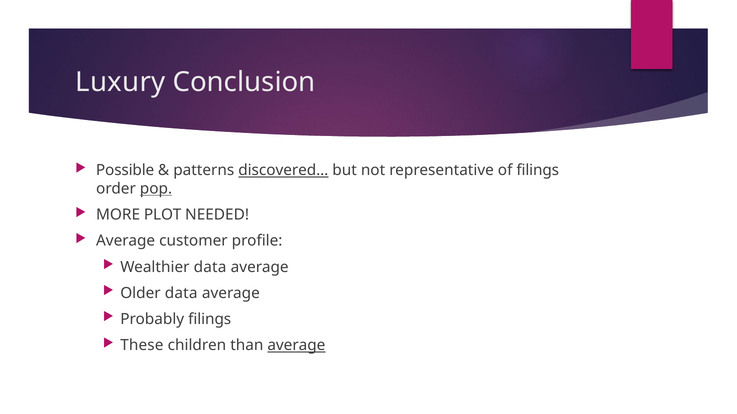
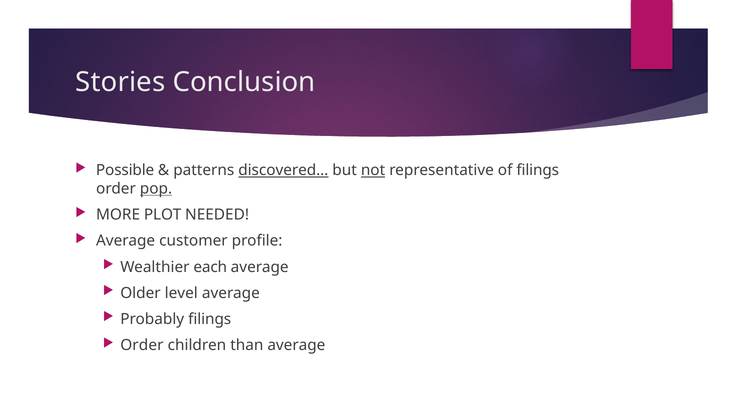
Luxury: Luxury -> Stories
not underline: none -> present
Wealthier data: data -> each
Older data: data -> level
These at (142, 346): These -> Order
average at (296, 346) underline: present -> none
